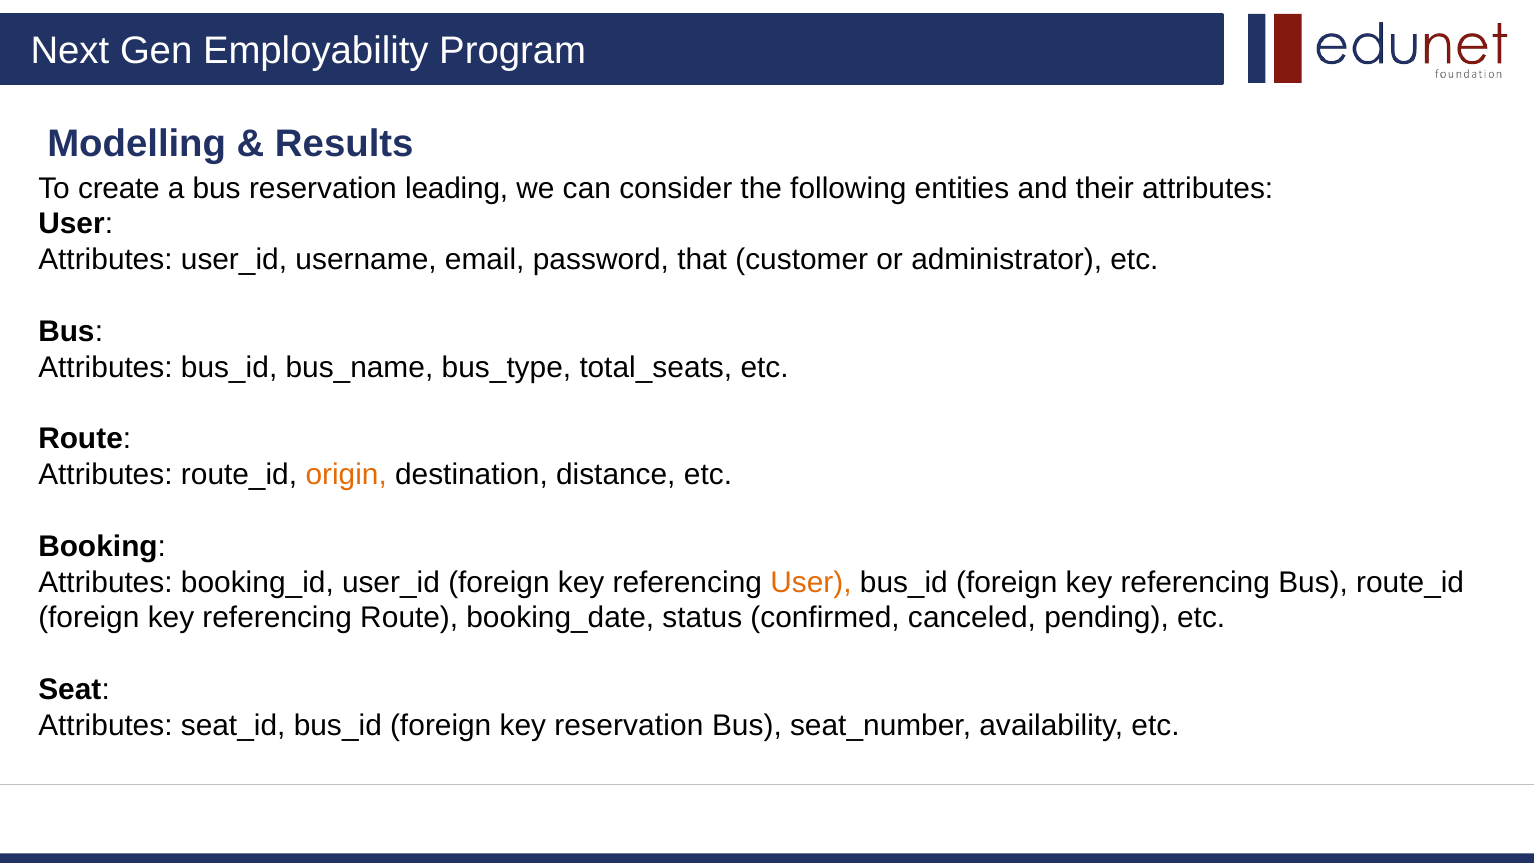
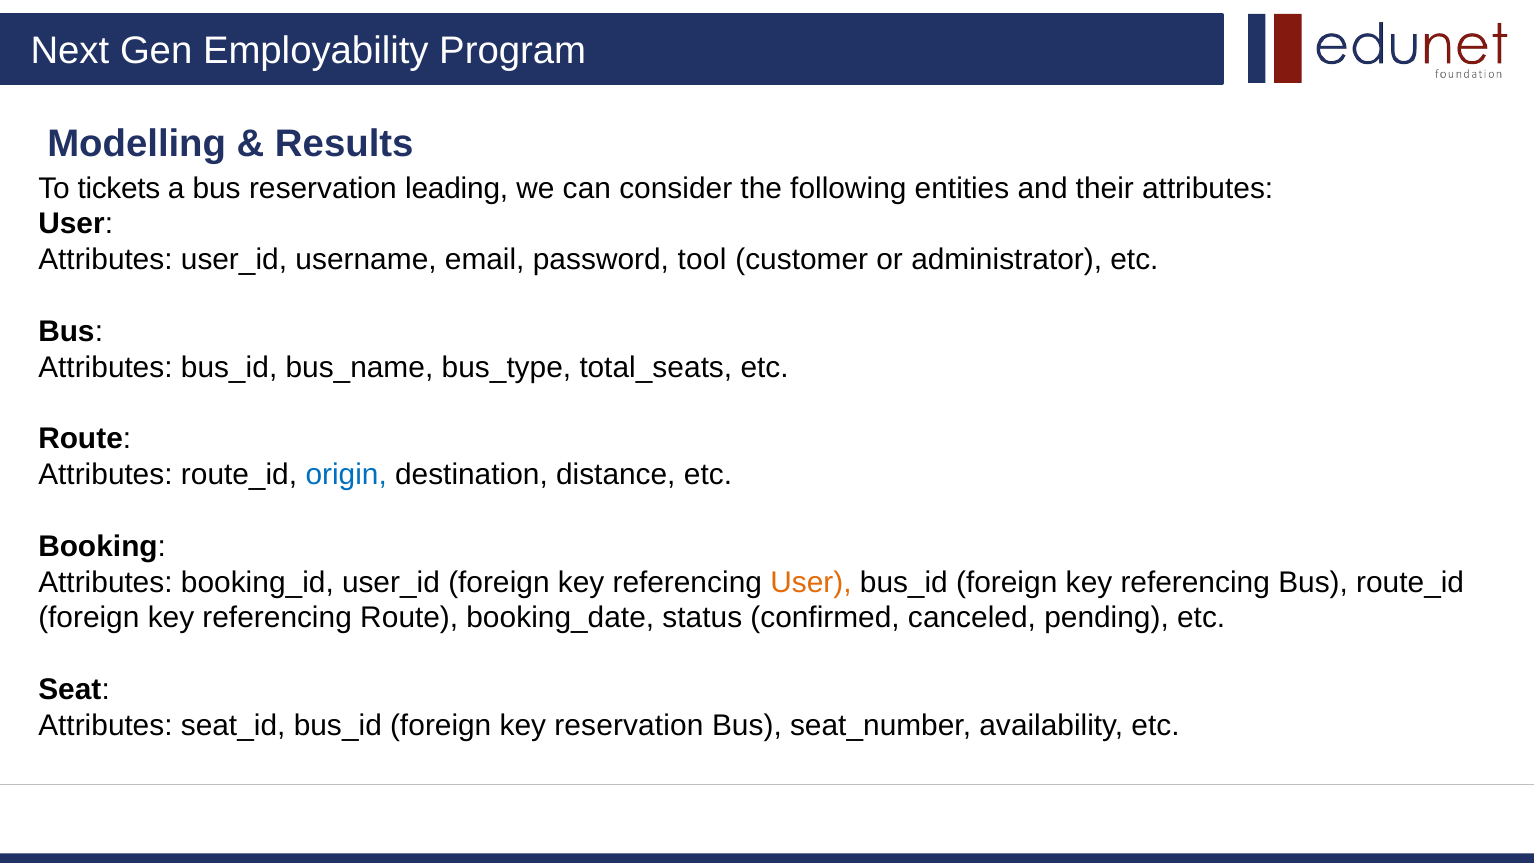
create: create -> tickets
that: that -> tool
origin colour: orange -> blue
